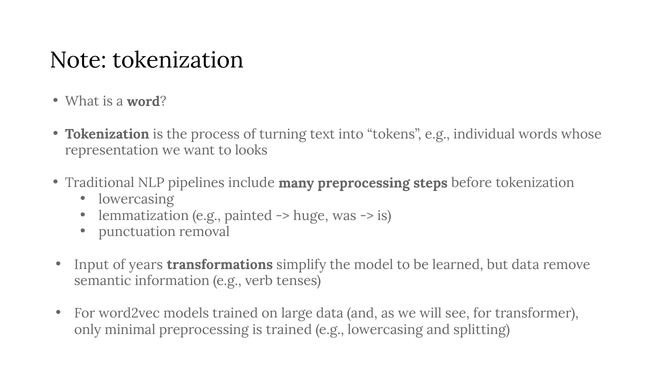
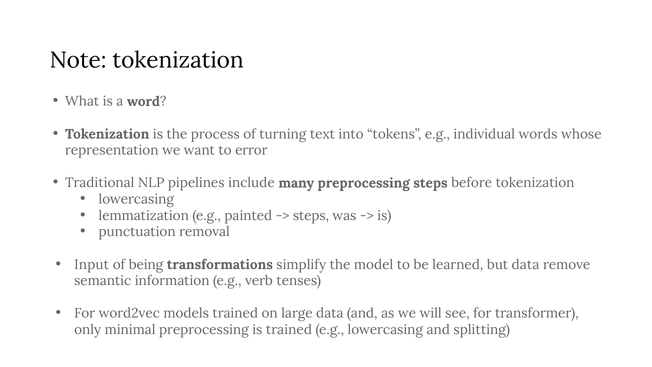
looks: looks -> error
huge at (311, 215): huge -> steps
years: years -> being
